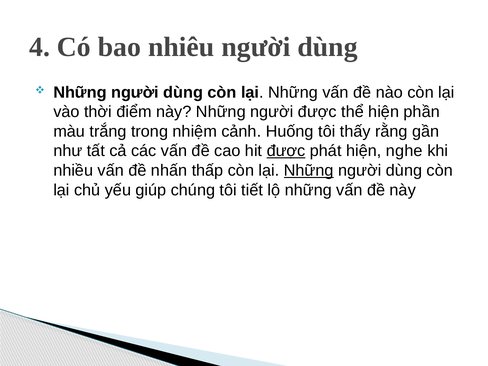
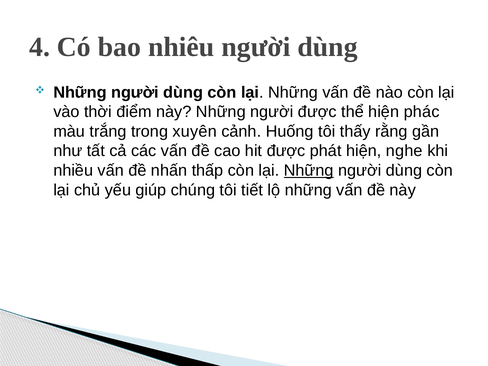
phần: phần -> phác
nhiệm: nhiệm -> xuyên
được at (286, 151) underline: present -> none
